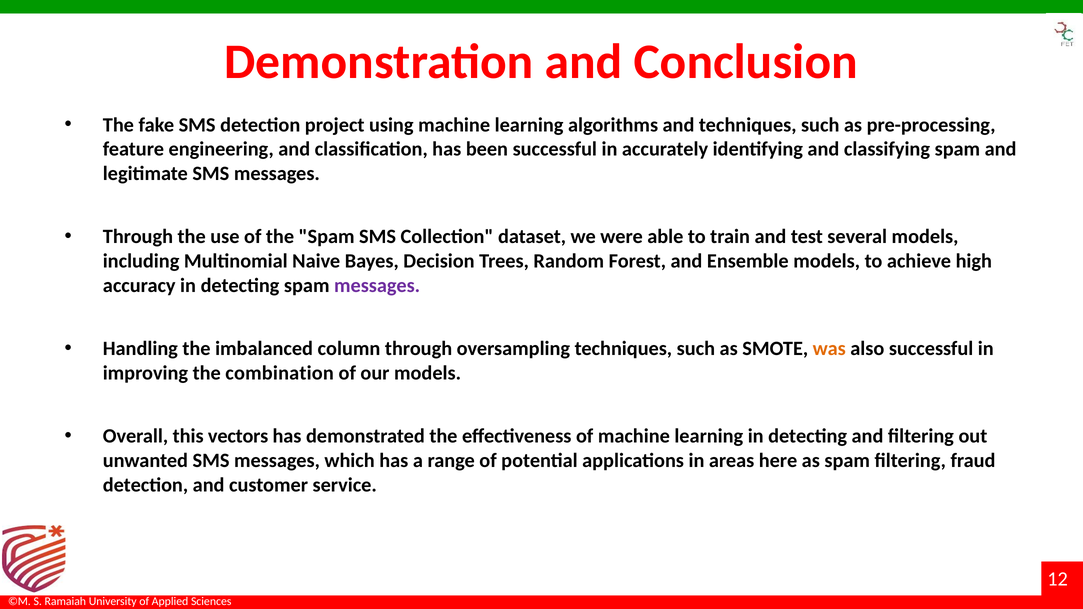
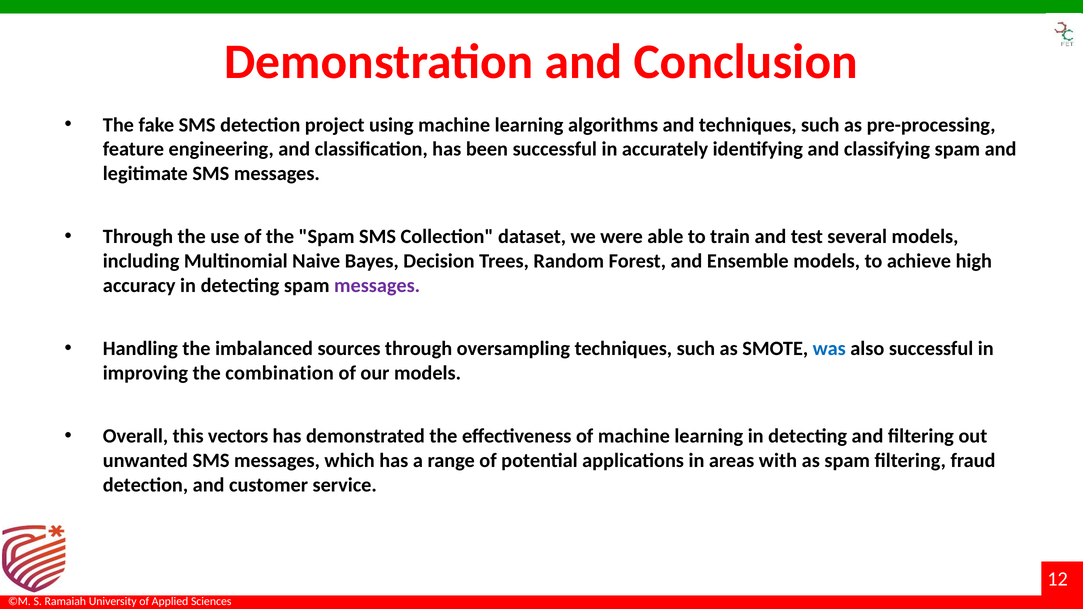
column: column -> sources
was colour: orange -> blue
here: here -> with
